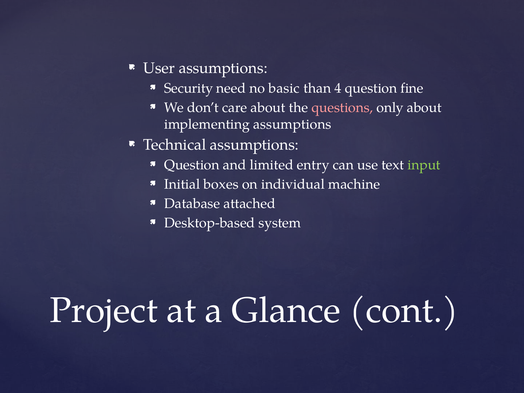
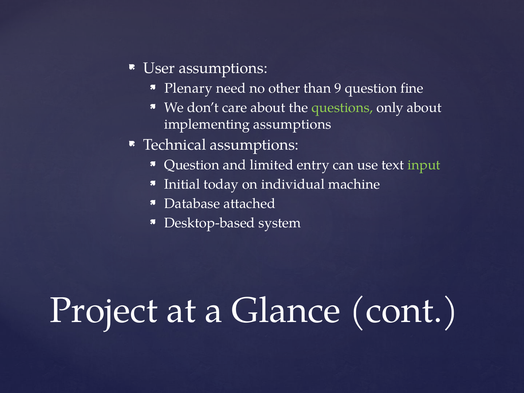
Security: Security -> Plenary
basic: basic -> other
4: 4 -> 9
questions colour: pink -> light green
boxes: boxes -> today
